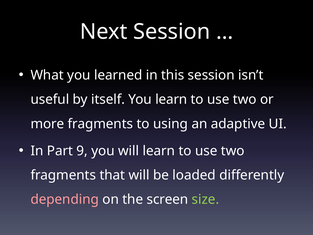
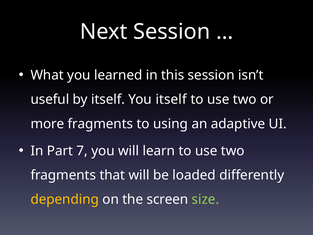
You learn: learn -> itself
9: 9 -> 7
depending colour: pink -> yellow
